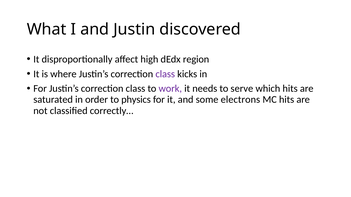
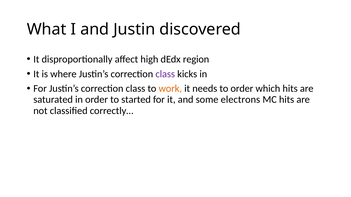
work colour: purple -> orange
to serve: serve -> order
physics: physics -> started
